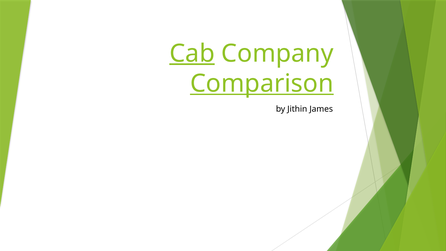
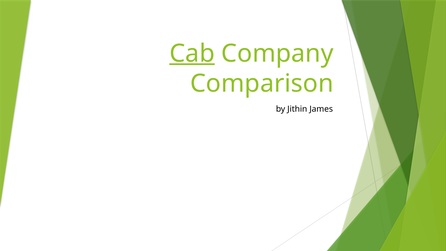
Comparison underline: present -> none
